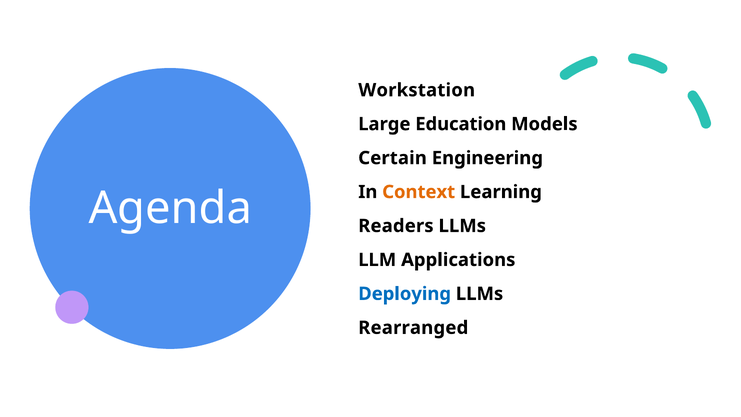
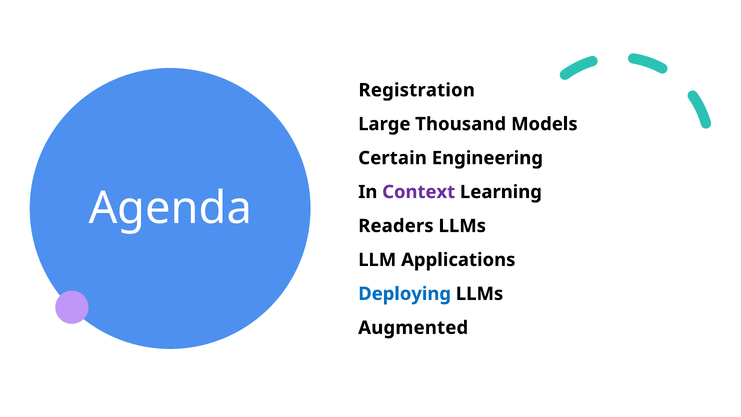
Workstation: Workstation -> Registration
Education: Education -> Thousand
Context colour: orange -> purple
Rearranged: Rearranged -> Augmented
